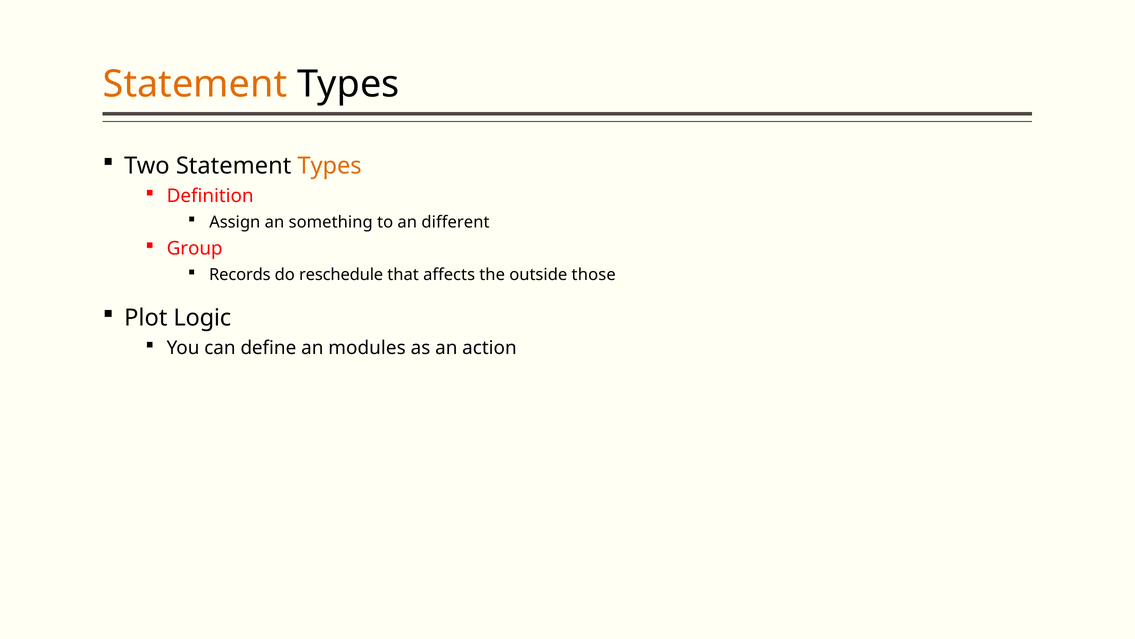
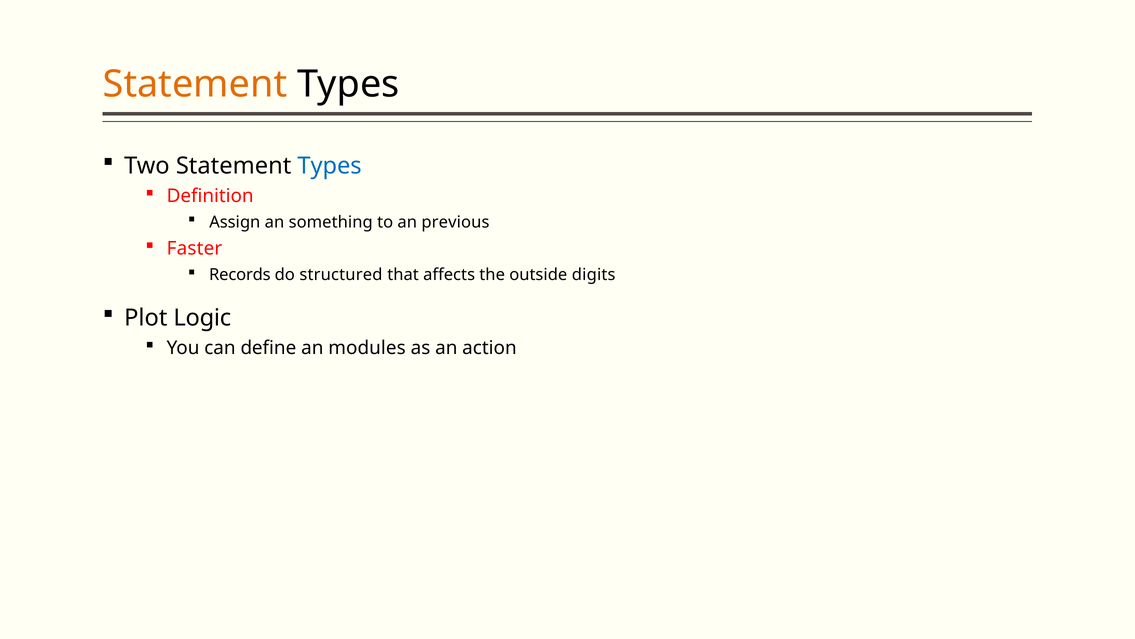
Types at (330, 166) colour: orange -> blue
different: different -> previous
Group: Group -> Faster
reschedule: reschedule -> structured
those: those -> digits
